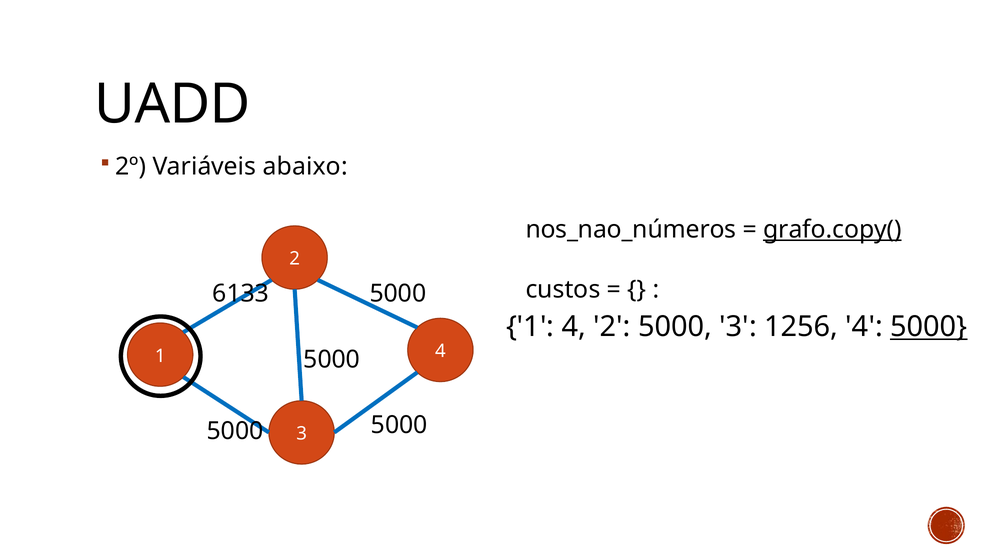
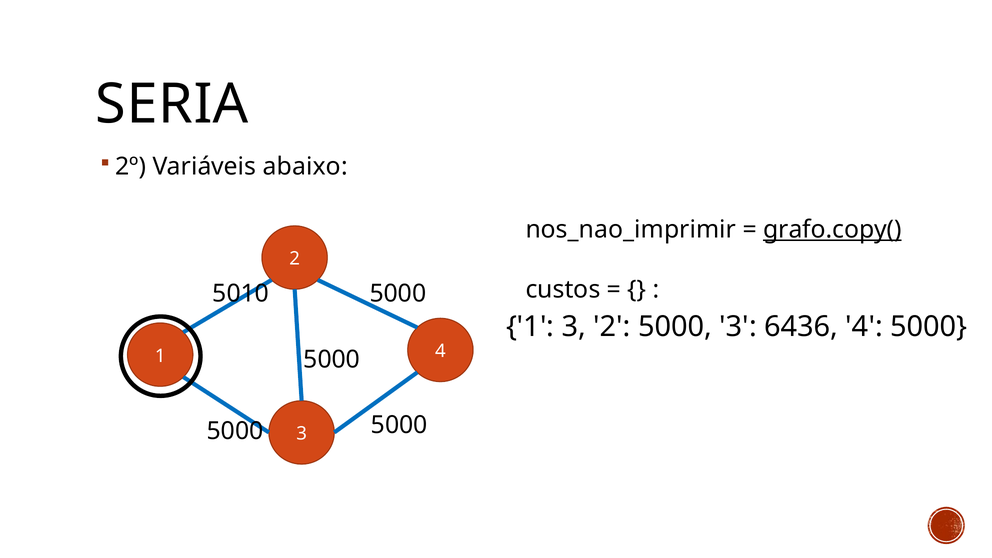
UADD: UADD -> SERIA
nos_nao_números: nos_nao_números -> nos_nao_imprimir
6133: 6133 -> 5010
1 4: 4 -> 3
1256: 1256 -> 6436
5000 at (929, 327) underline: present -> none
